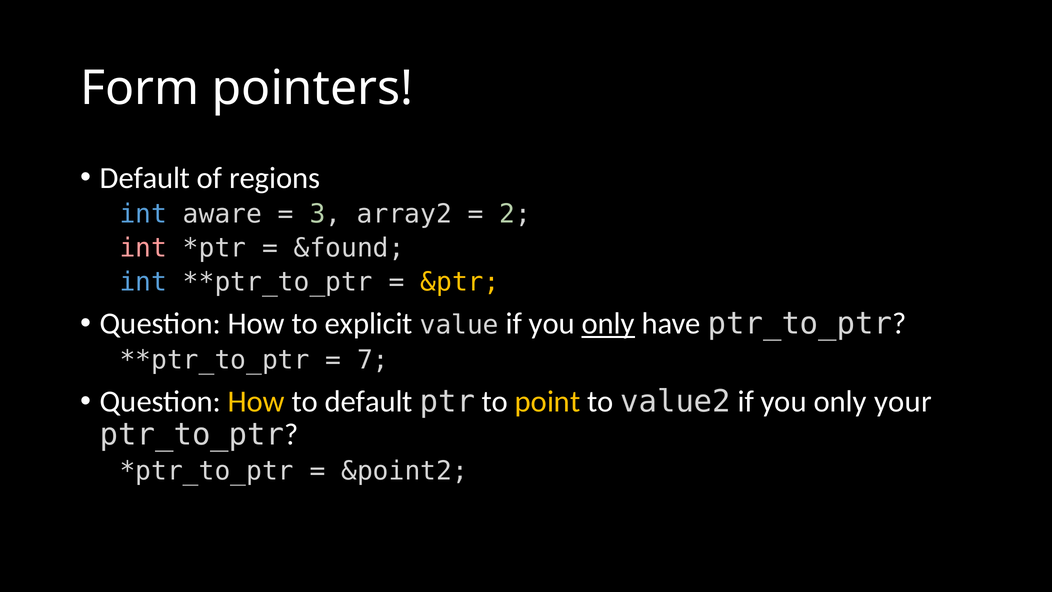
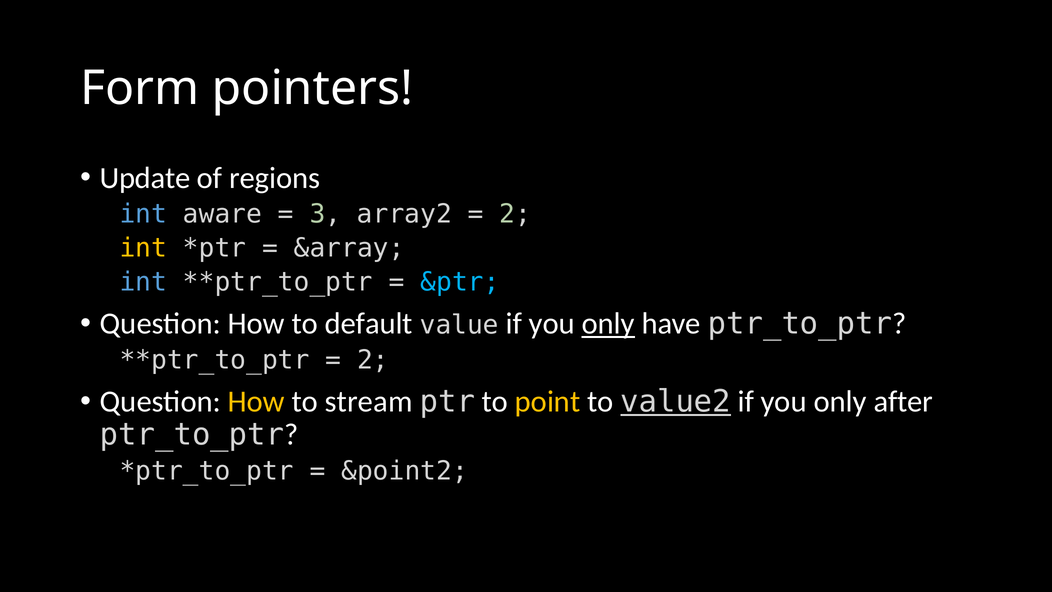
Default at (145, 178): Default -> Update
int at (143, 248) colour: pink -> yellow
&found: &found -> &array
&ptr colour: yellow -> light blue
explicit: explicit -> default
7 at (373, 360): 7 -> 2
to default: default -> stream
value2 underline: none -> present
your: your -> after
